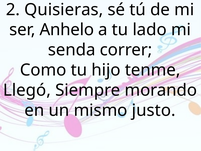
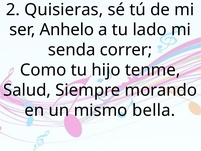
Llegó: Llegó -> Salud
justo: justo -> bella
